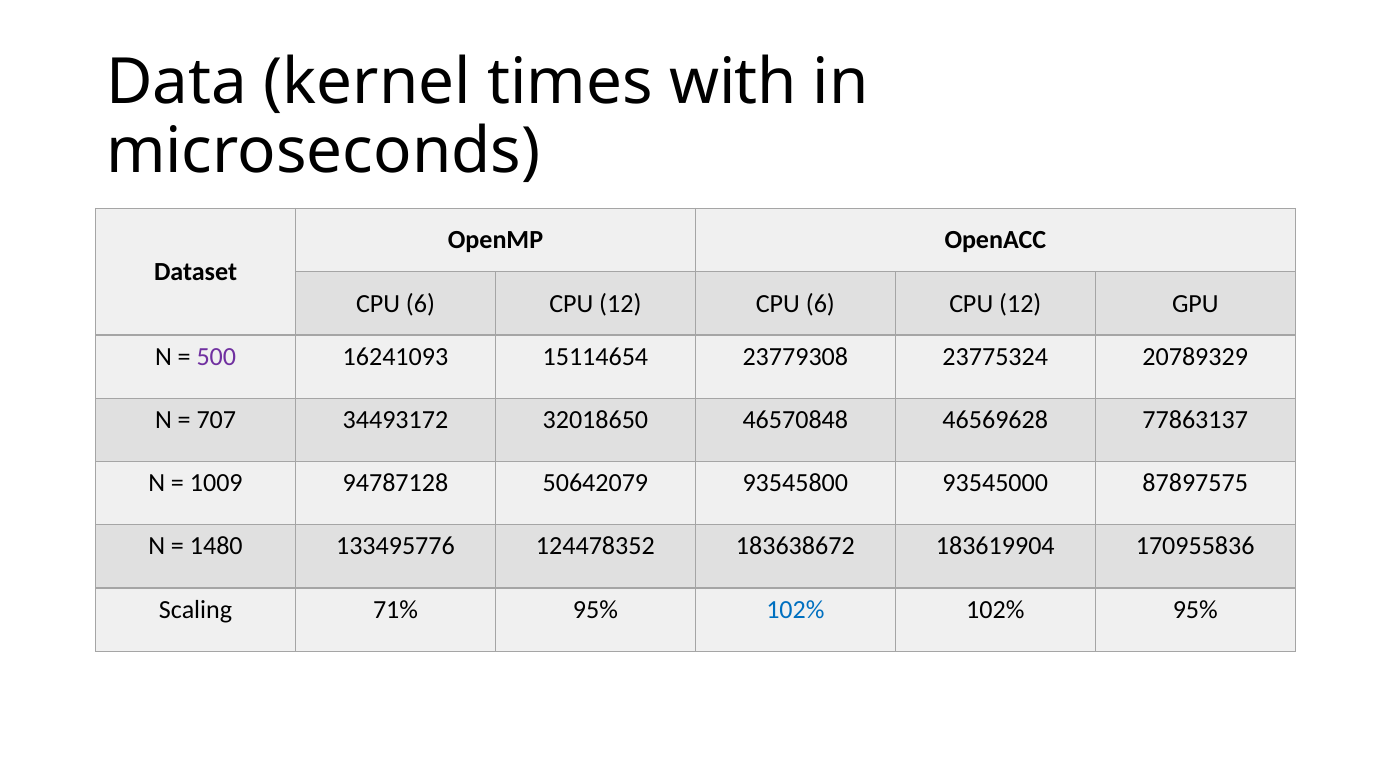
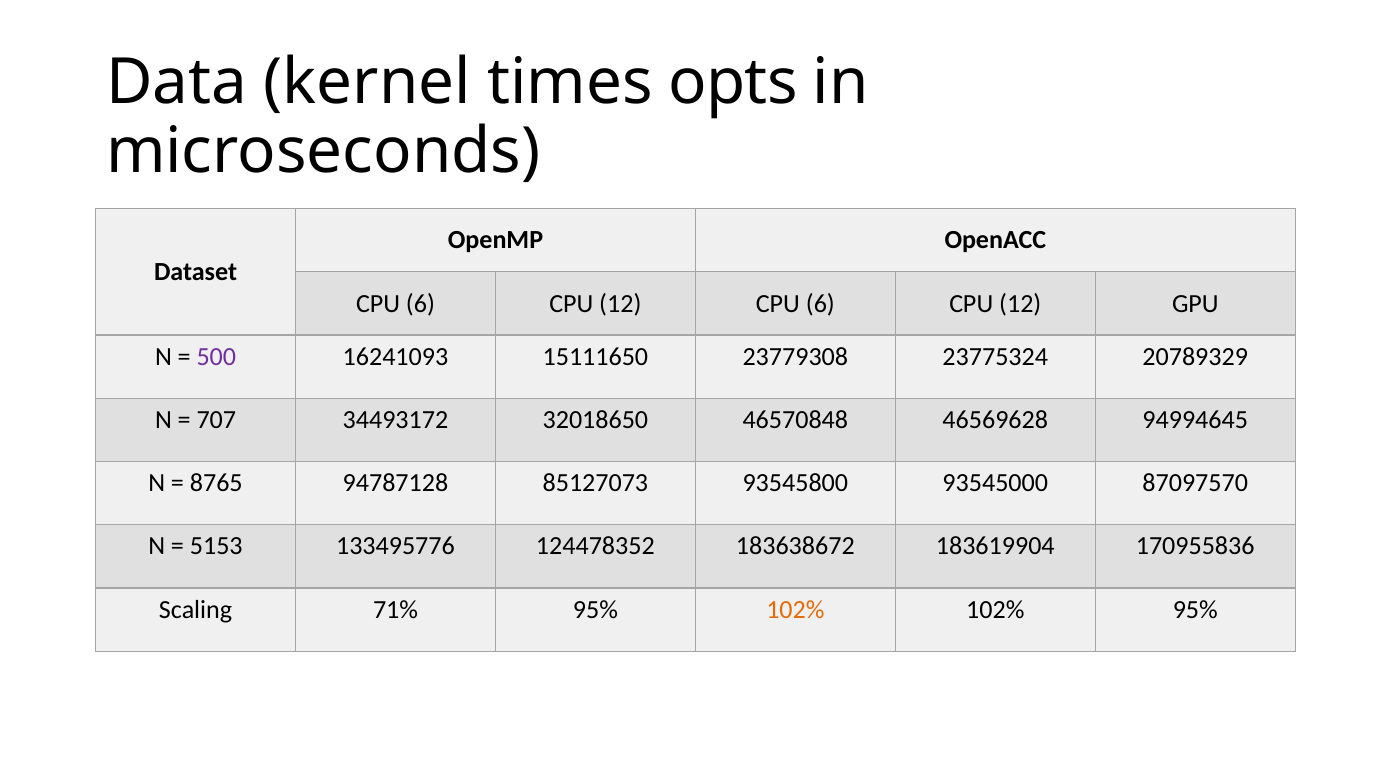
with: with -> opts
15114654: 15114654 -> 15111650
77863137: 77863137 -> 94994645
1009: 1009 -> 8765
50642079: 50642079 -> 85127073
87897575: 87897575 -> 87097570
1480: 1480 -> 5153
102% at (795, 609) colour: blue -> orange
